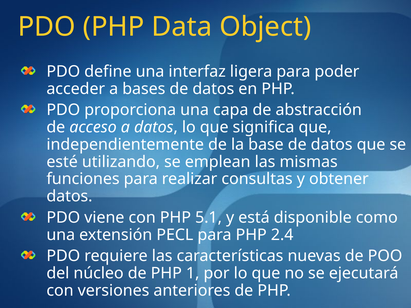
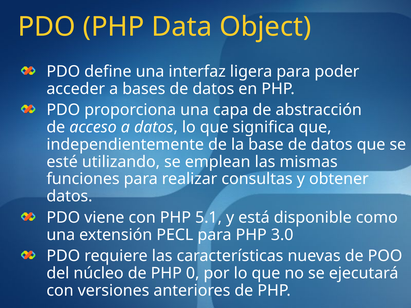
2.4: 2.4 -> 3.0
1: 1 -> 0
